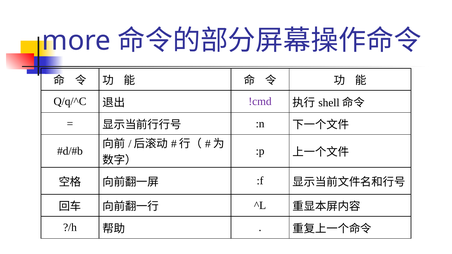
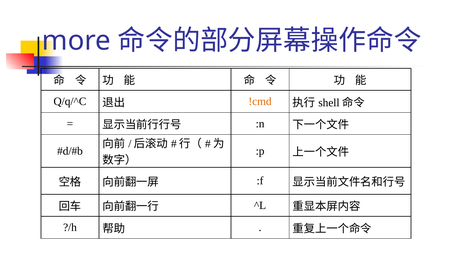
!cmd colour: purple -> orange
